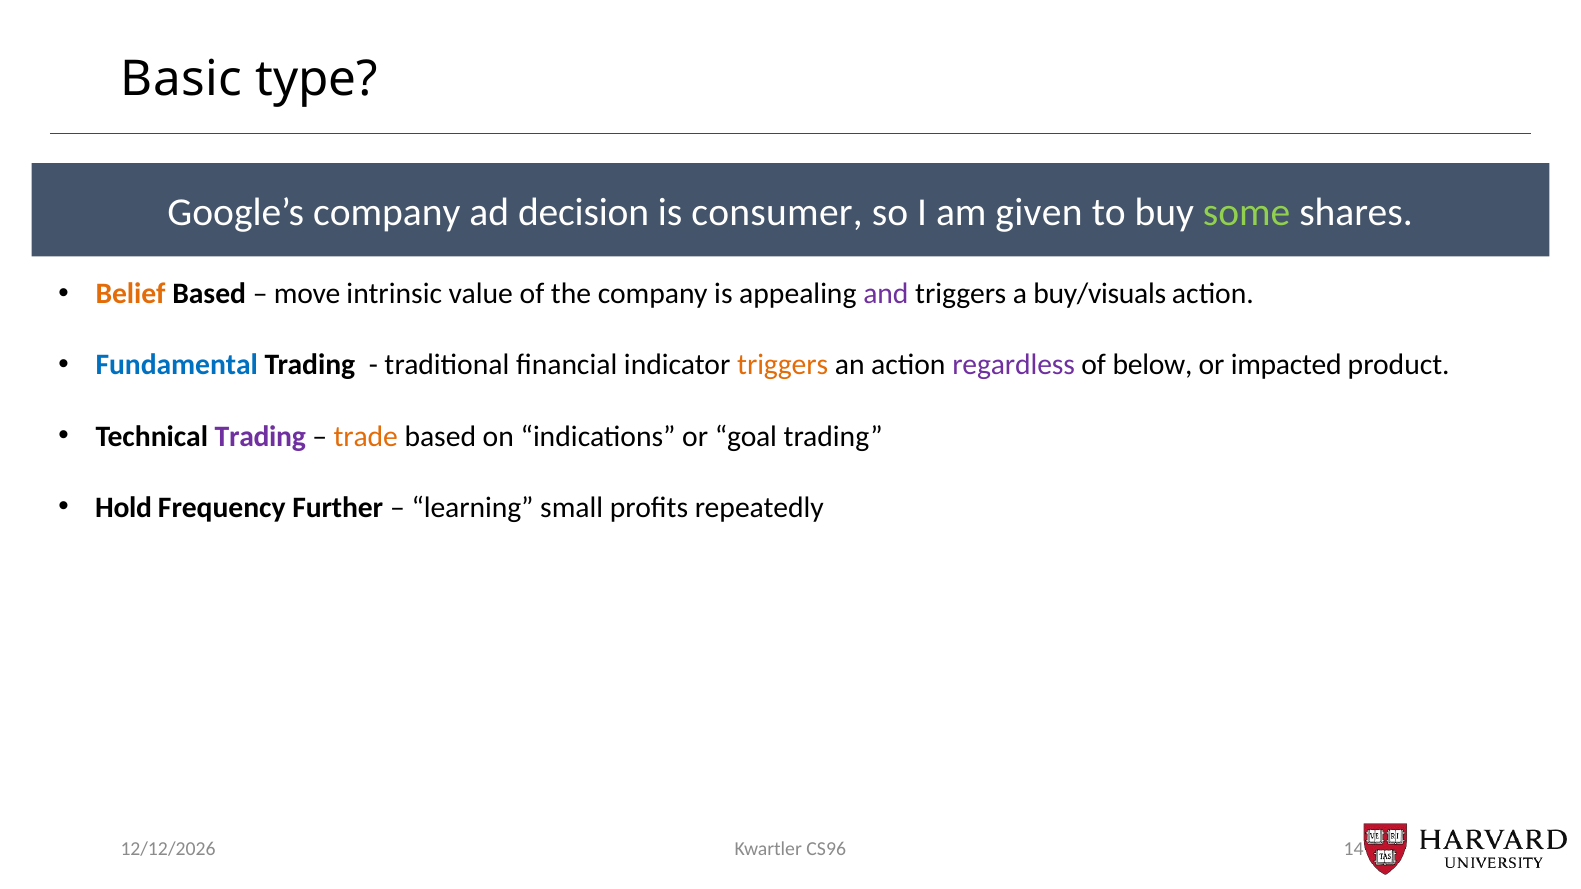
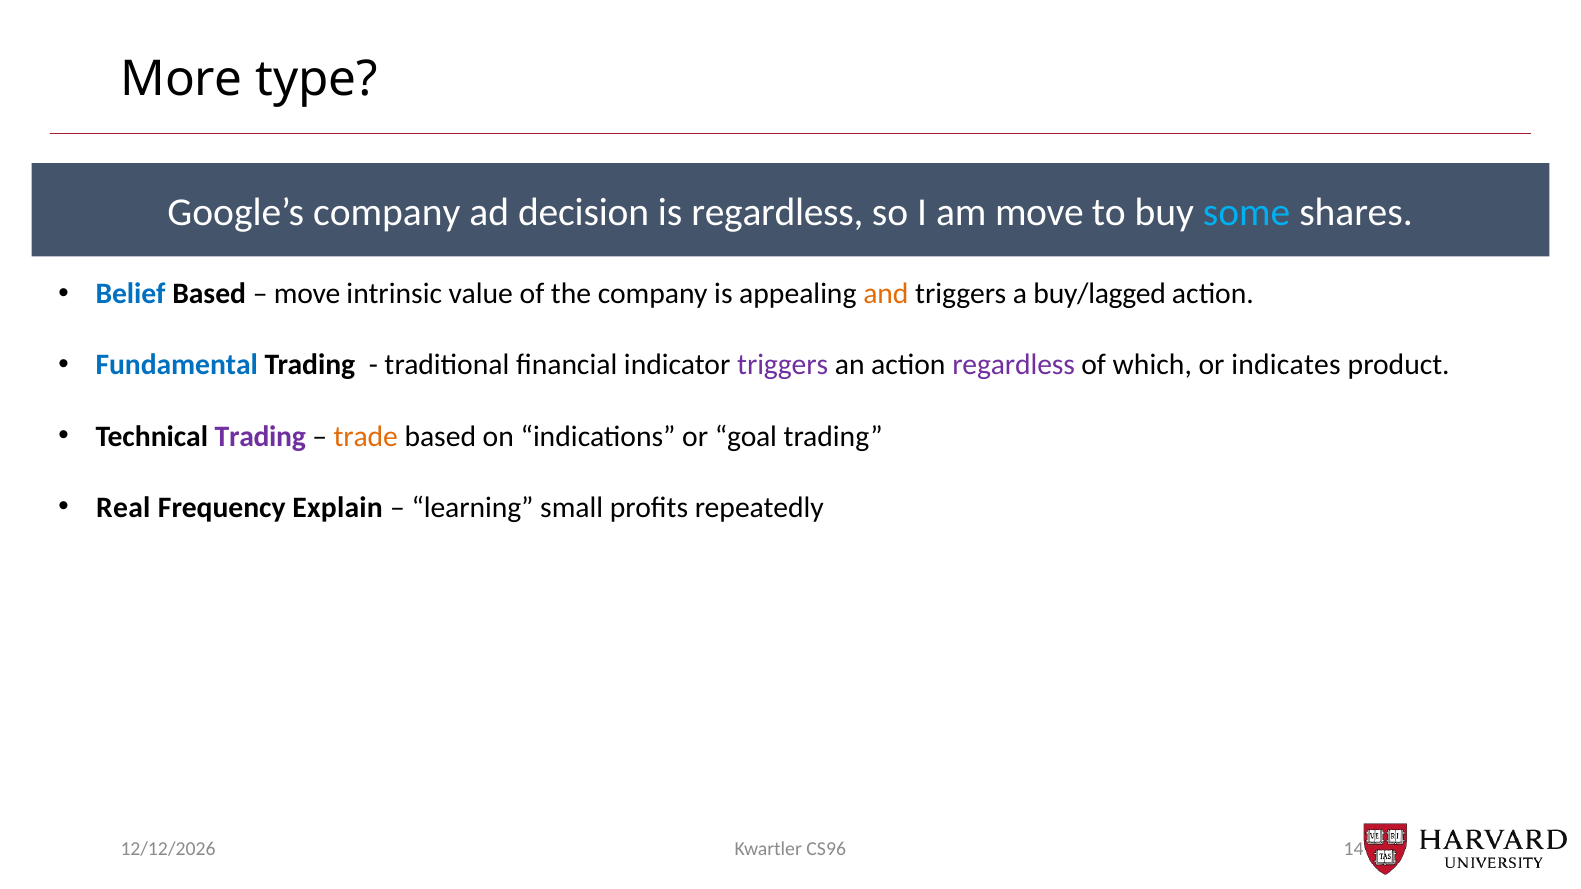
Basic: Basic -> More
is consumer: consumer -> regardless
am given: given -> move
some colour: light green -> light blue
Belief colour: orange -> blue
and colour: purple -> orange
buy/visuals: buy/visuals -> buy/lagged
triggers at (783, 365) colour: orange -> purple
below: below -> which
impacted: impacted -> indicates
Hold: Hold -> Real
Further: Further -> Explain
